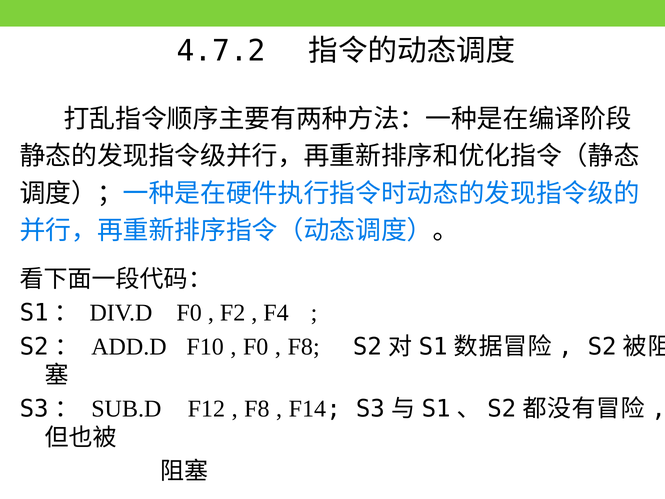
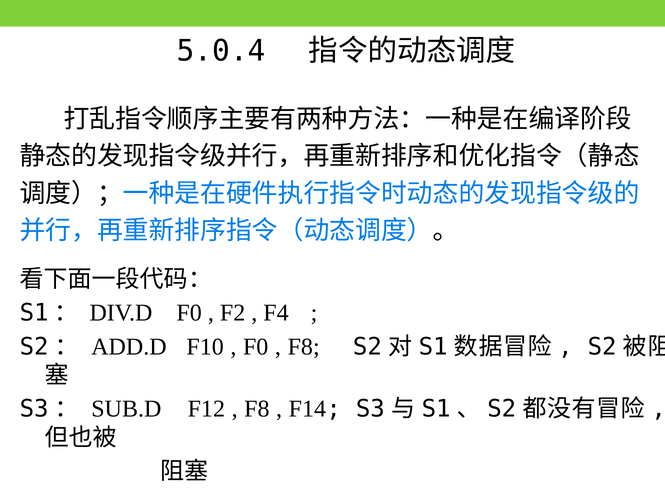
4.7.2: 4.7.2 -> 5.0.4
